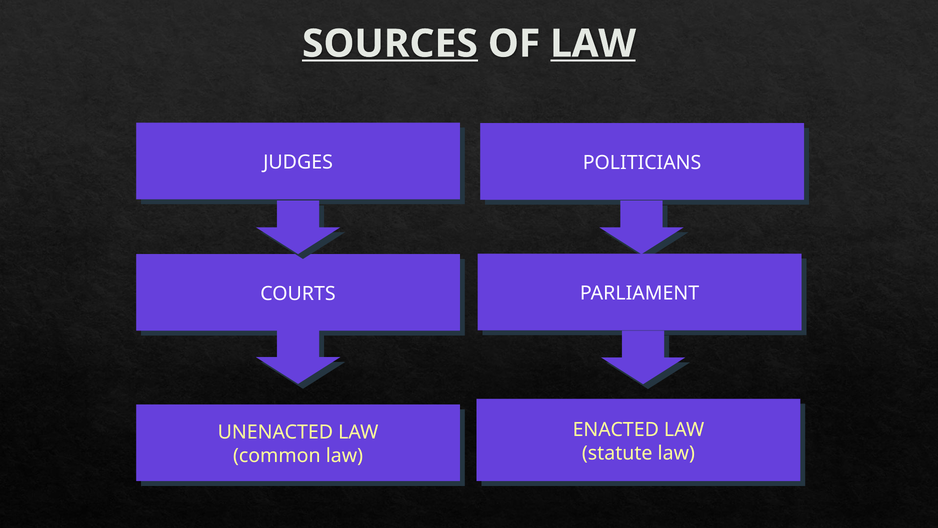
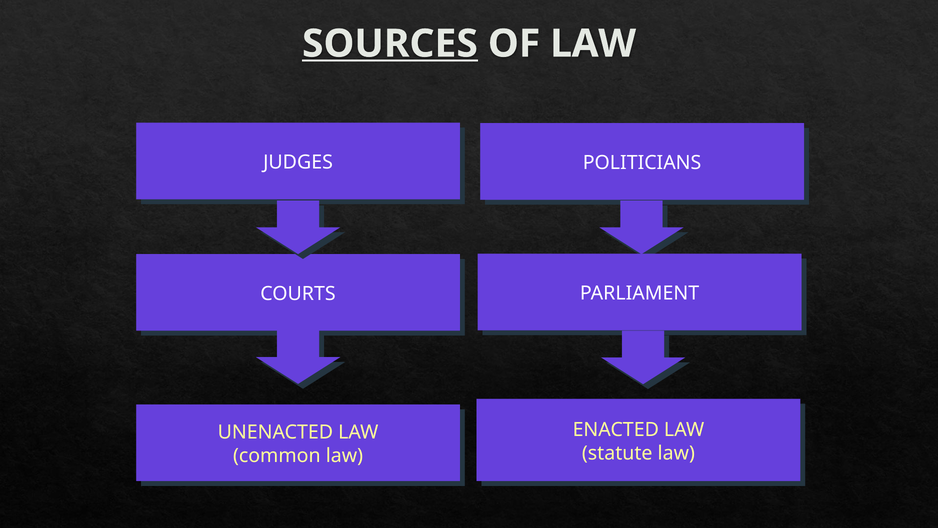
LAW at (593, 44) underline: present -> none
